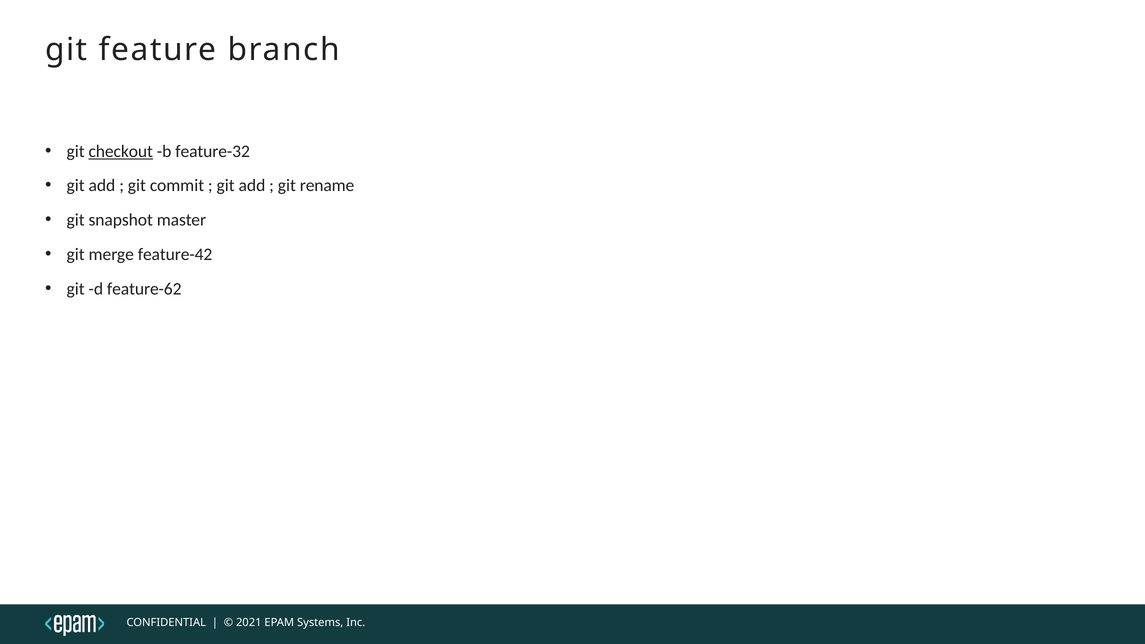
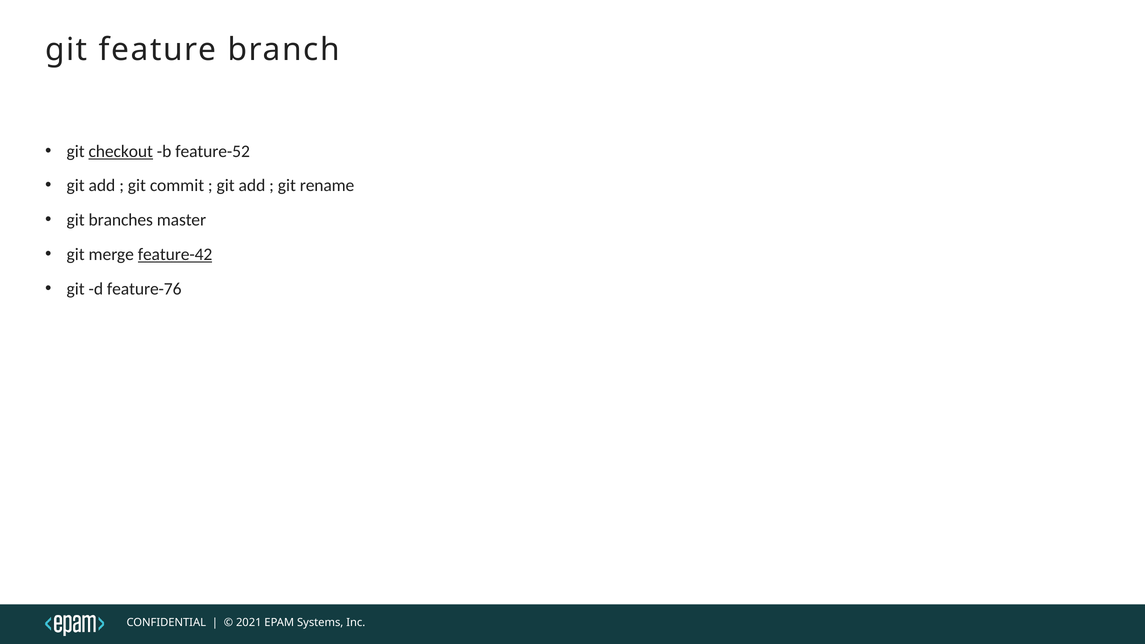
feature-32: feature-32 -> feature-52
snapshot: snapshot -> branches
feature-42 underline: none -> present
feature-62: feature-62 -> feature-76
